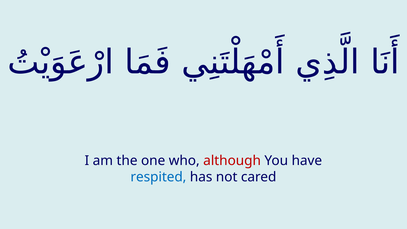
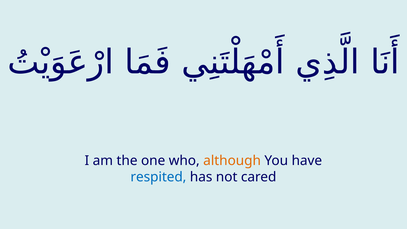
although colour: red -> orange
